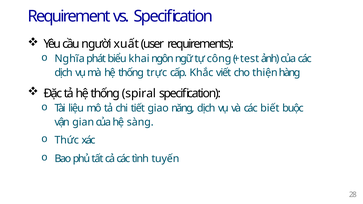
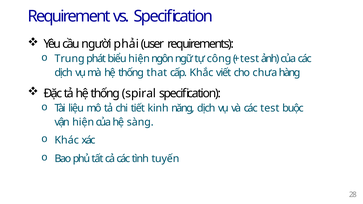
xuất: xuất -> phải
Nghĩa: Nghĩa -> Trung
biểu khai: khai -> hiện
trực: trực -> that
thiện: thiện -> chưa
giao: giao -> kinh
các biết: biết -> test
vận gian: gian -> hiện
Thức: Thức -> Khác
